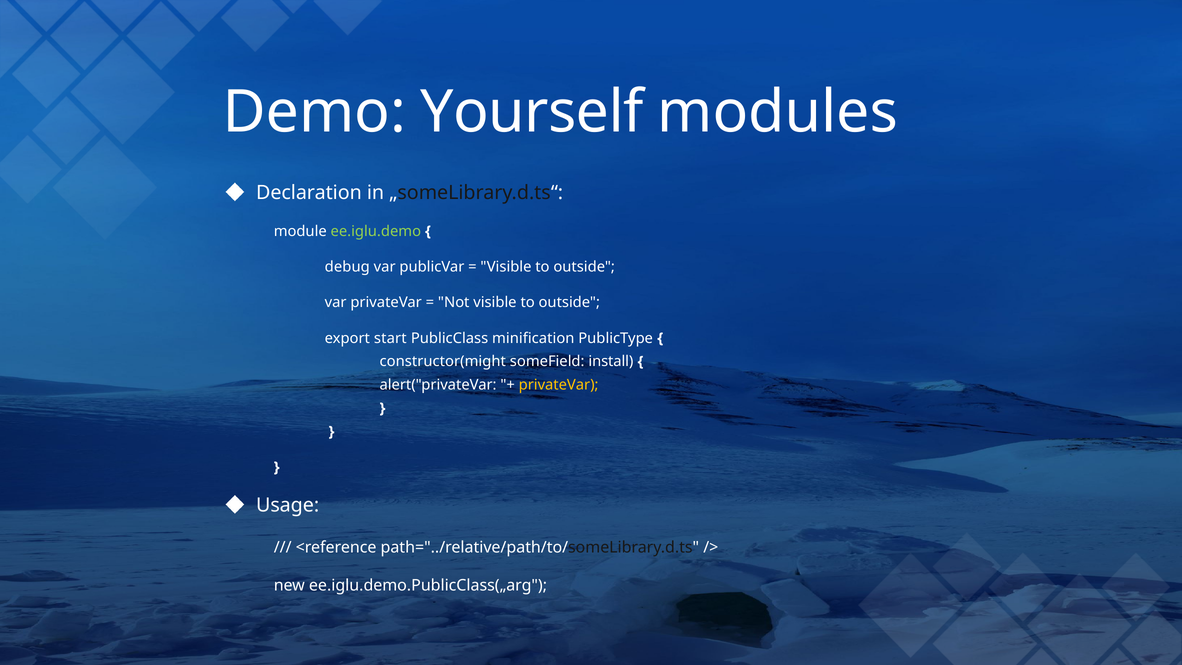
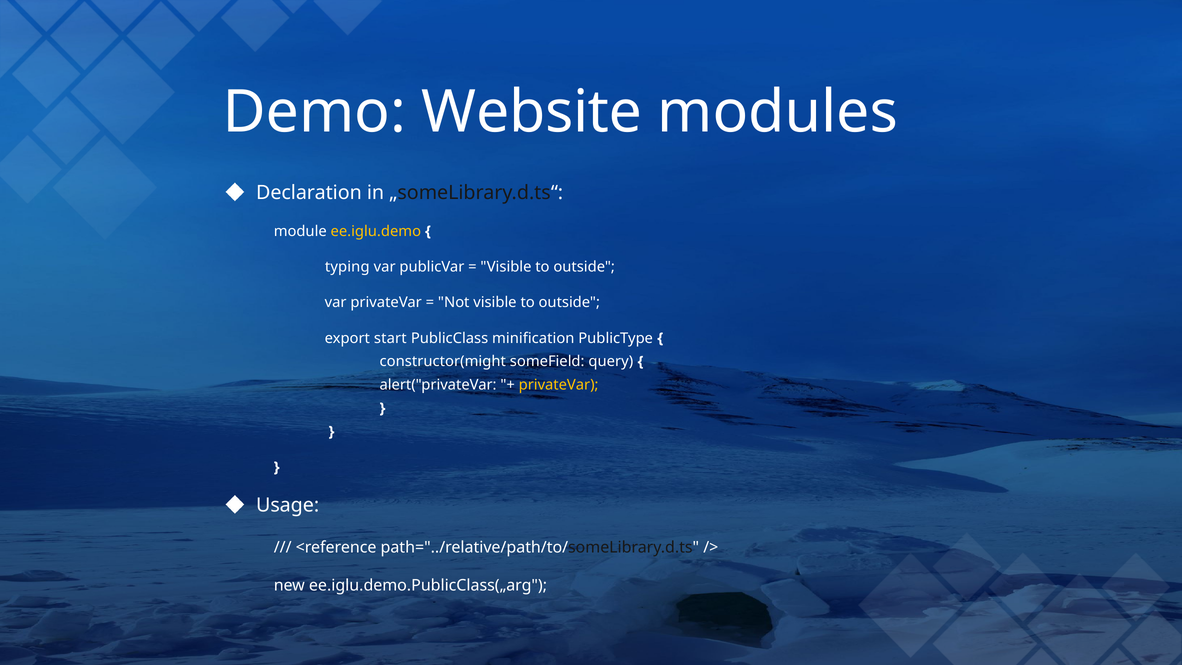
Yourself: Yourself -> Website
ee.iglu.demo colour: light green -> yellow
debug: debug -> typing
install: install -> query
